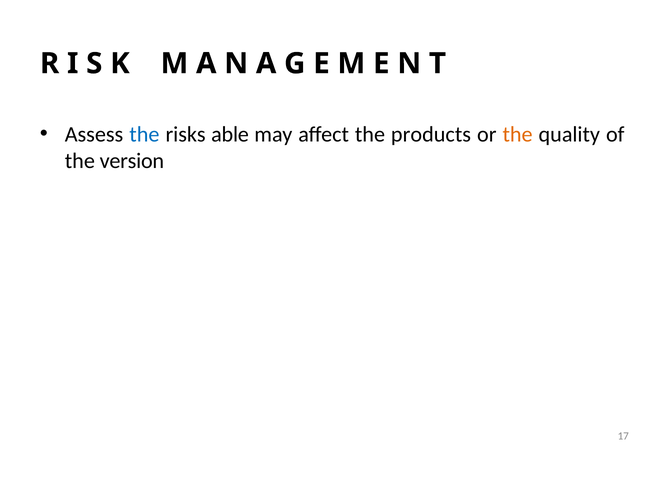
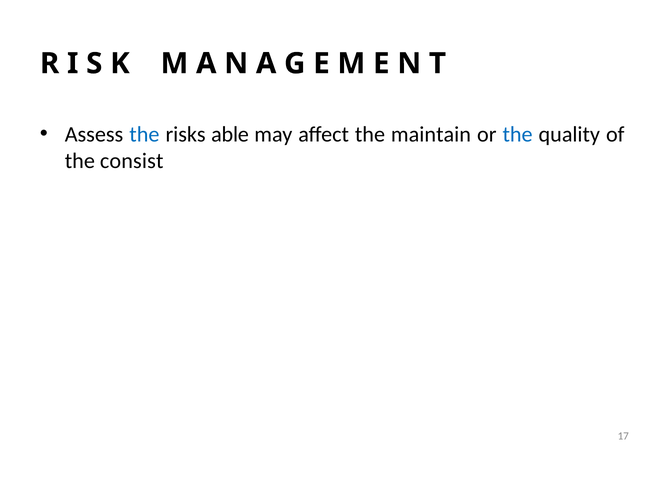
products: products -> maintain
the at (518, 135) colour: orange -> blue
version: version -> consist
